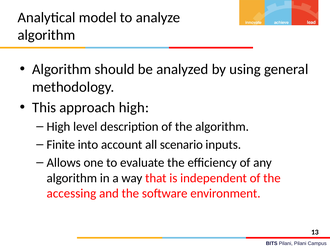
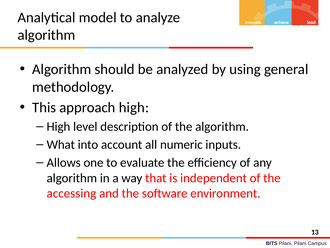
Finite: Finite -> What
scenario: scenario -> numeric
